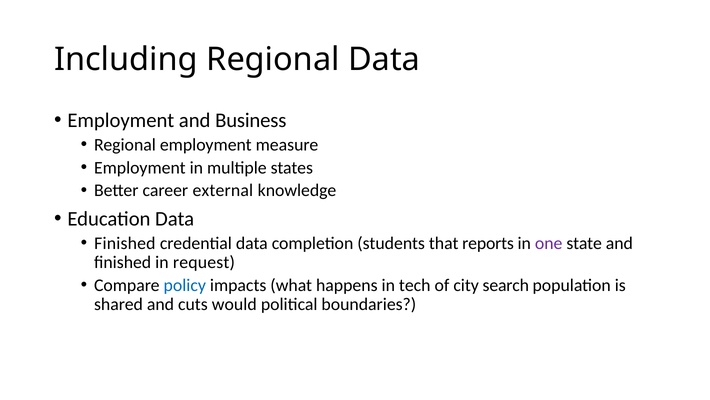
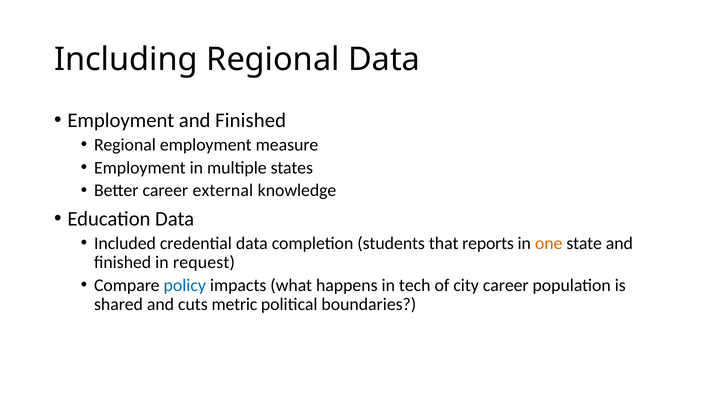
Employment and Business: Business -> Finished
Finished at (125, 243): Finished -> Included
one colour: purple -> orange
city search: search -> career
would: would -> metric
